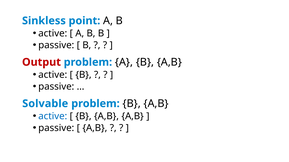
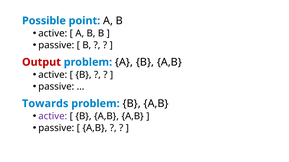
Sinkless: Sinkless -> Possible
Solvable: Solvable -> Towards
active at (53, 116) colour: blue -> purple
